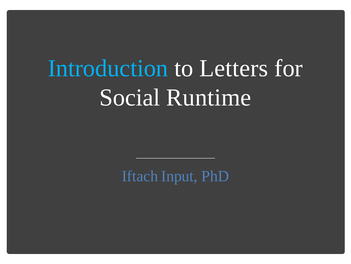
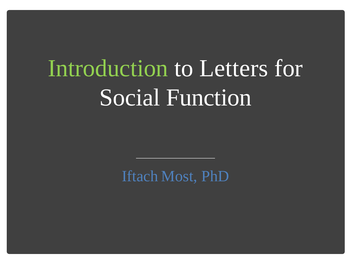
Introduction colour: light blue -> light green
Runtime: Runtime -> Function
Input: Input -> Most
